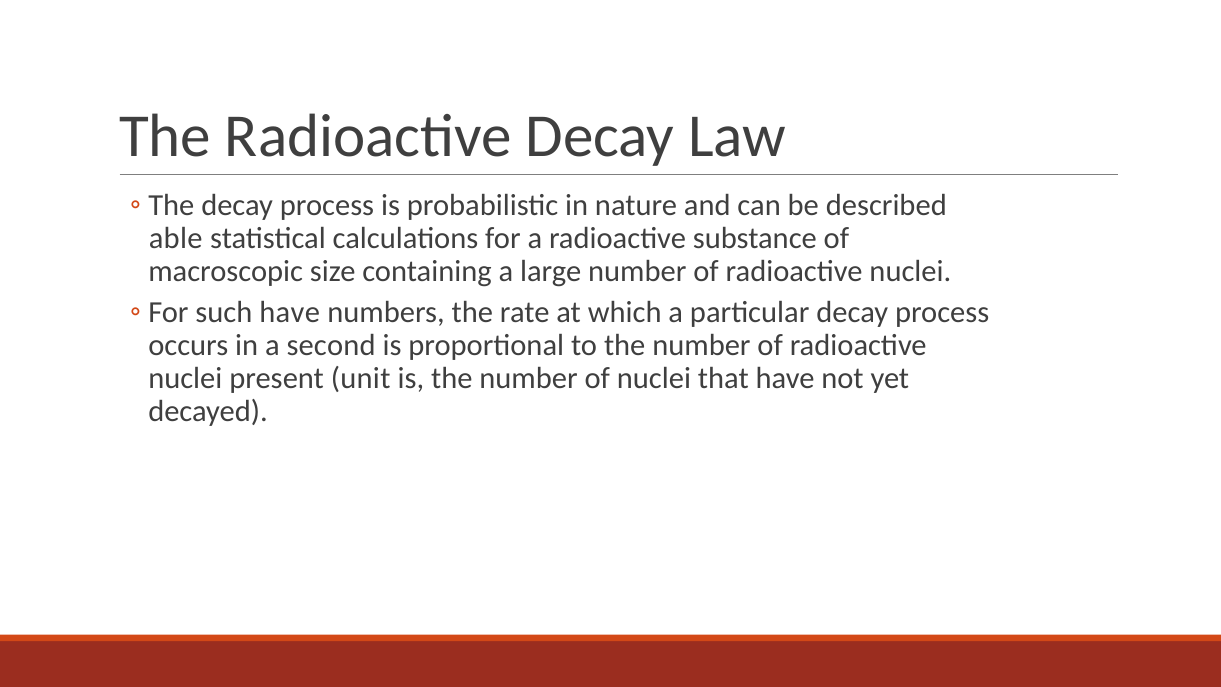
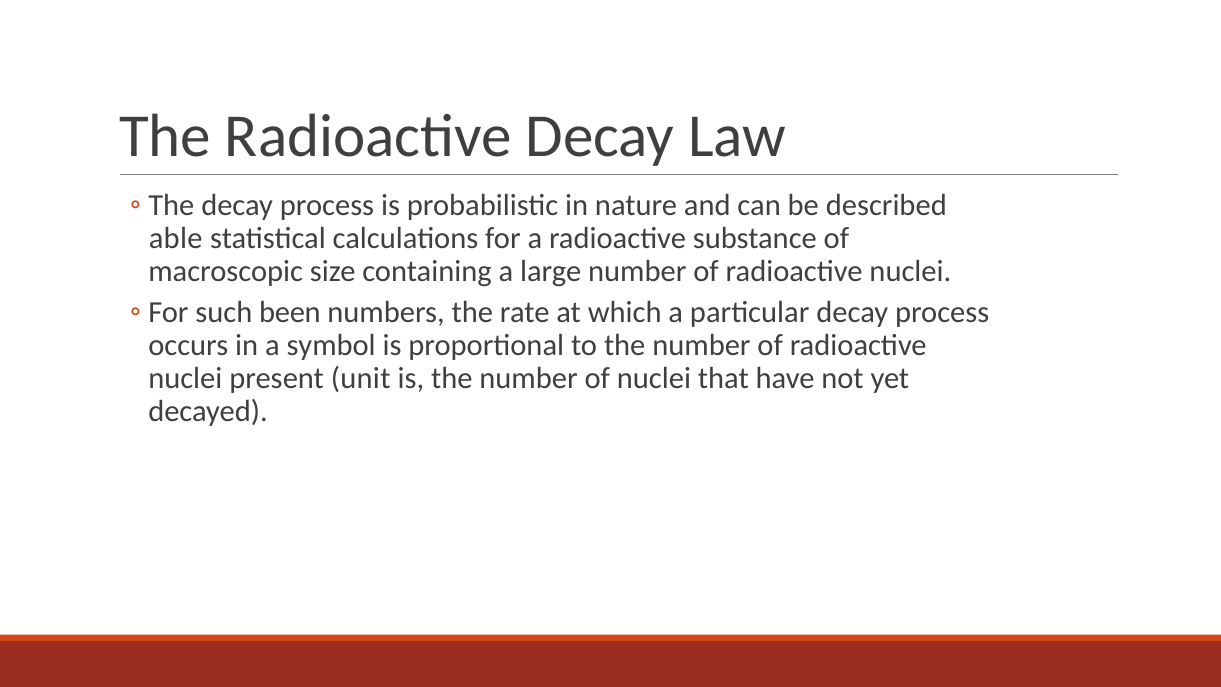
such have: have -> been
second: second -> symbol
